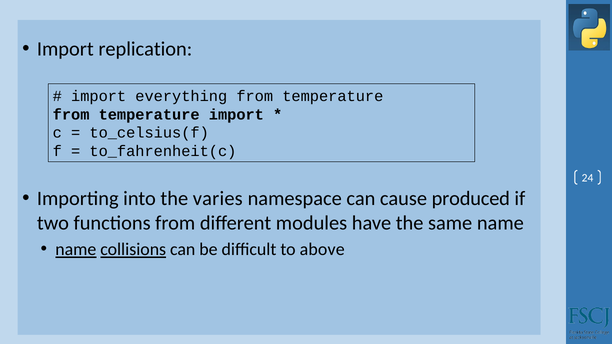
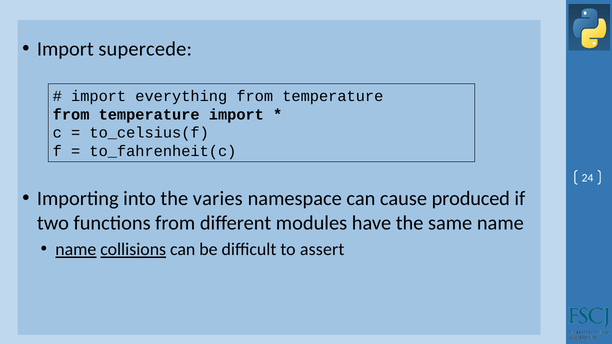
replication: replication -> supercede
above: above -> assert
